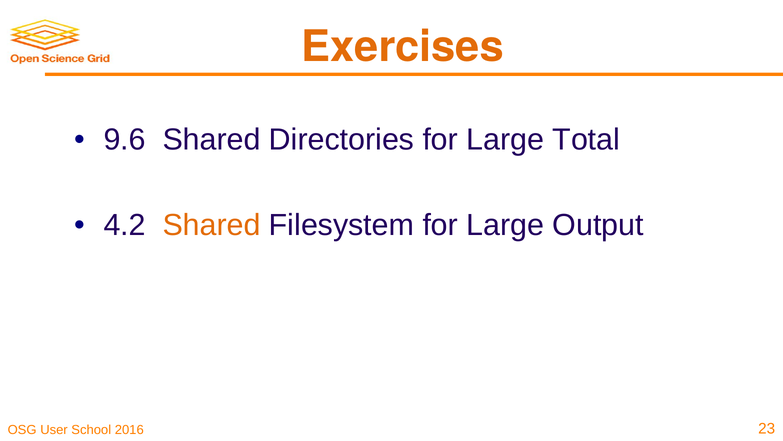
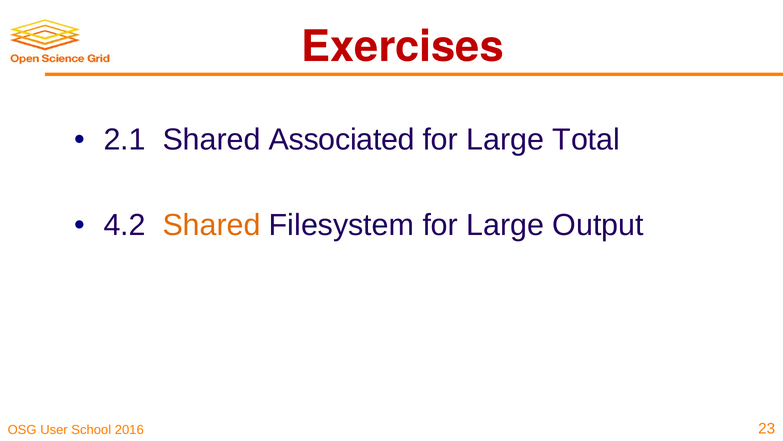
Exercises colour: orange -> red
9.6: 9.6 -> 2.1
Directories: Directories -> Associated
